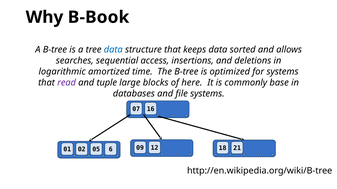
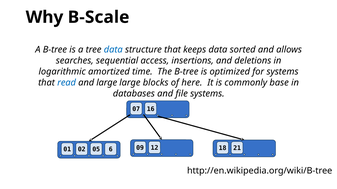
B-Book: B-Book -> B-Scale
read colour: purple -> blue
and tuple: tuple -> large
